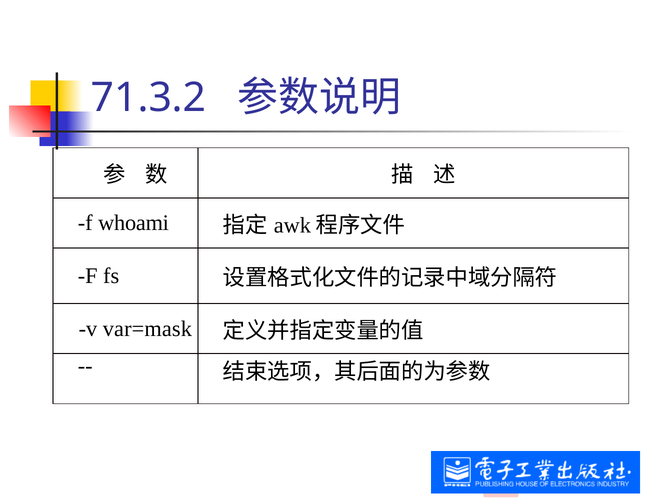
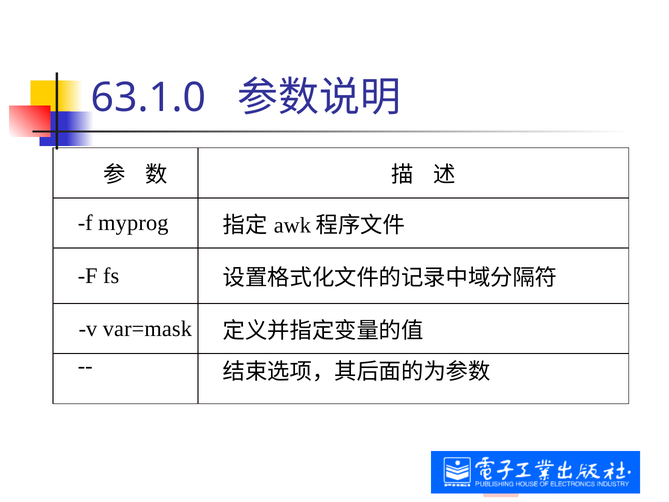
71.3.2: 71.3.2 -> 63.1.0
whoami: whoami -> myprog
